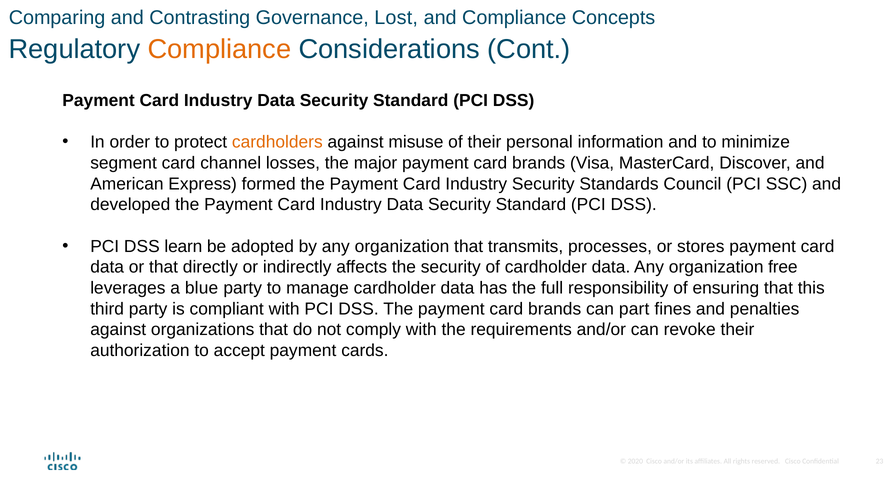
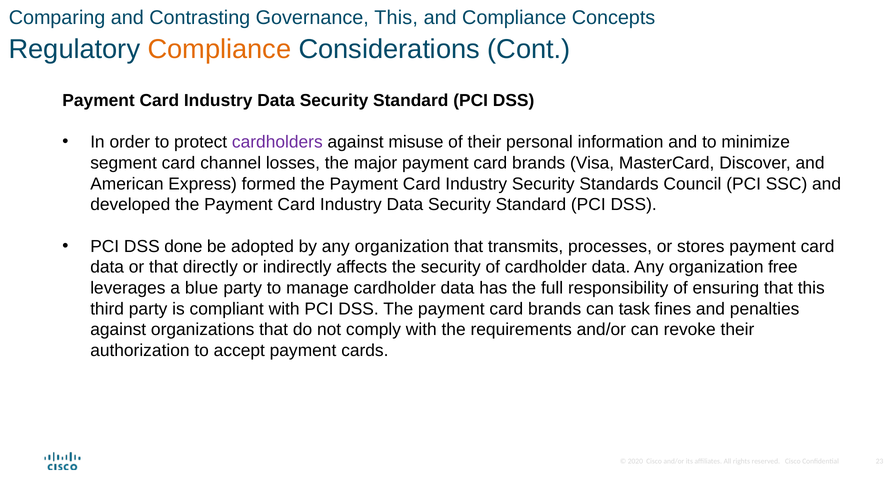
Governance Lost: Lost -> This
cardholders colour: orange -> purple
learn: learn -> done
part: part -> task
